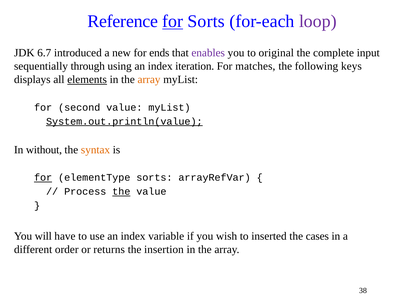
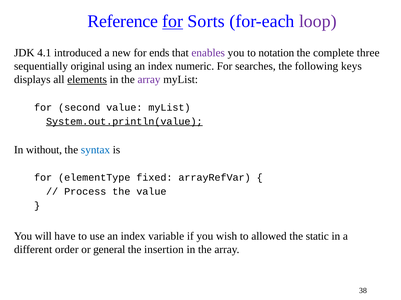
6.7: 6.7 -> 4.1
original: original -> notation
input: input -> three
through: through -> original
iteration: iteration -> numeric
matches: matches -> searches
array at (149, 80) colour: orange -> purple
syntax colour: orange -> blue
for at (43, 178) underline: present -> none
elementType sorts: sorts -> fixed
the at (121, 192) underline: present -> none
inserted: inserted -> allowed
cases: cases -> static
returns: returns -> general
